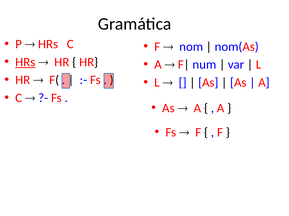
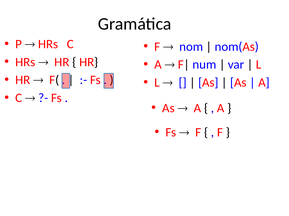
HRs at (25, 62) underline: present -> none
